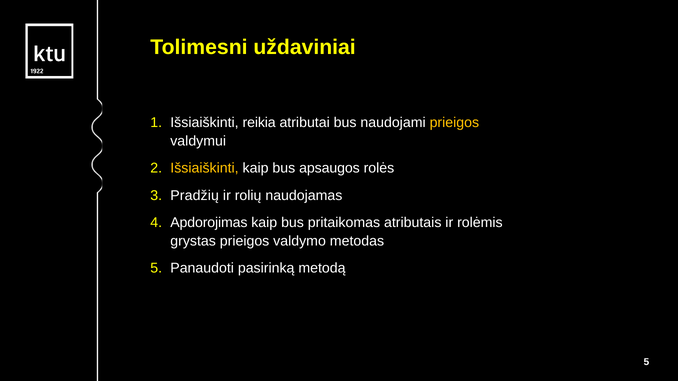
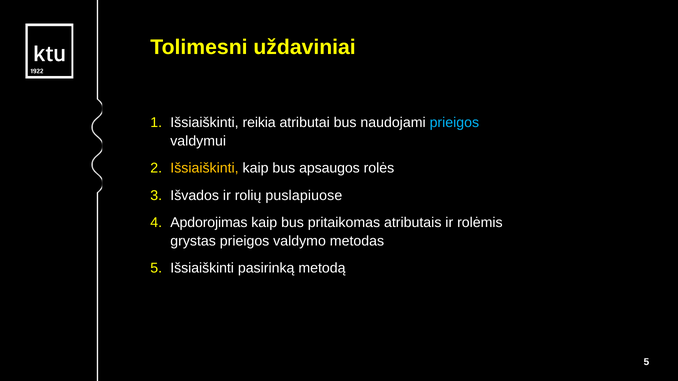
prieigos at (454, 123) colour: yellow -> light blue
Pradžių: Pradžių -> Išvados
naudojamas: naudojamas -> puslapiuose
Panaudoti at (202, 268): Panaudoti -> Išsiaiškinti
